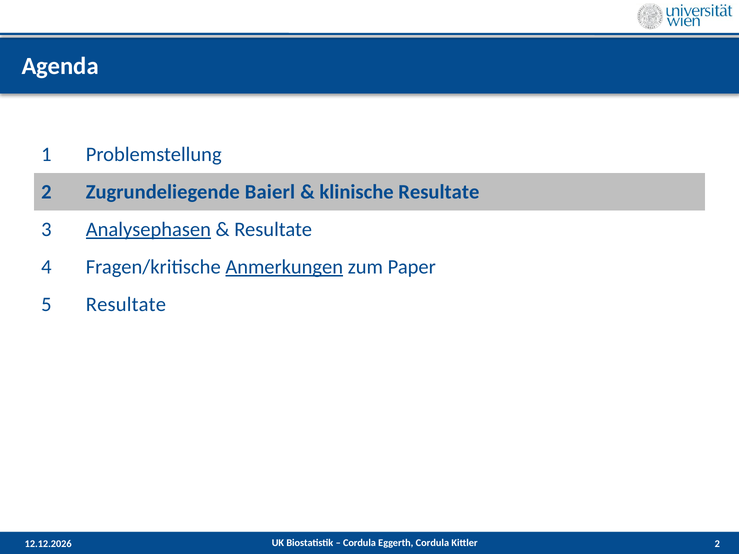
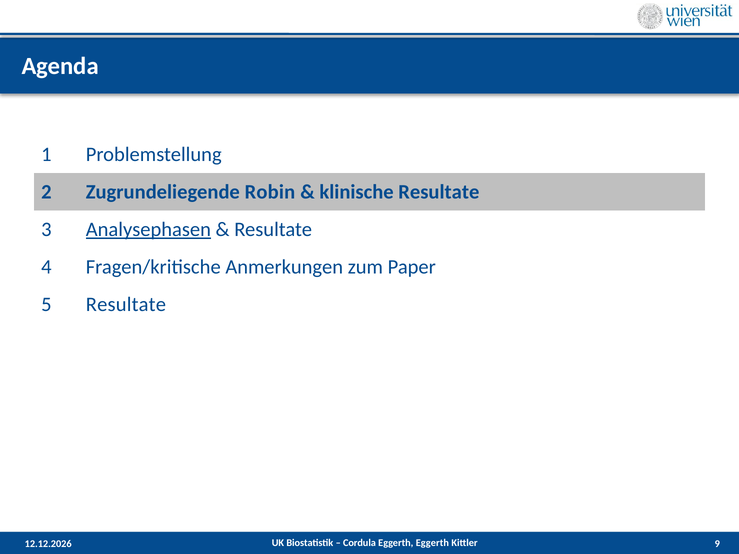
Baierl: Baierl -> Robin
Anmerkungen underline: present -> none
Eggerth Cordula: Cordula -> Eggerth
2 at (717, 544): 2 -> 9
